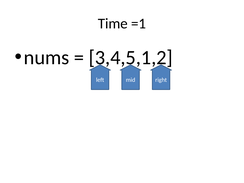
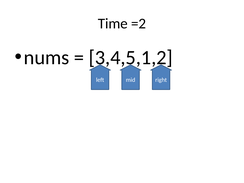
=1: =1 -> =2
